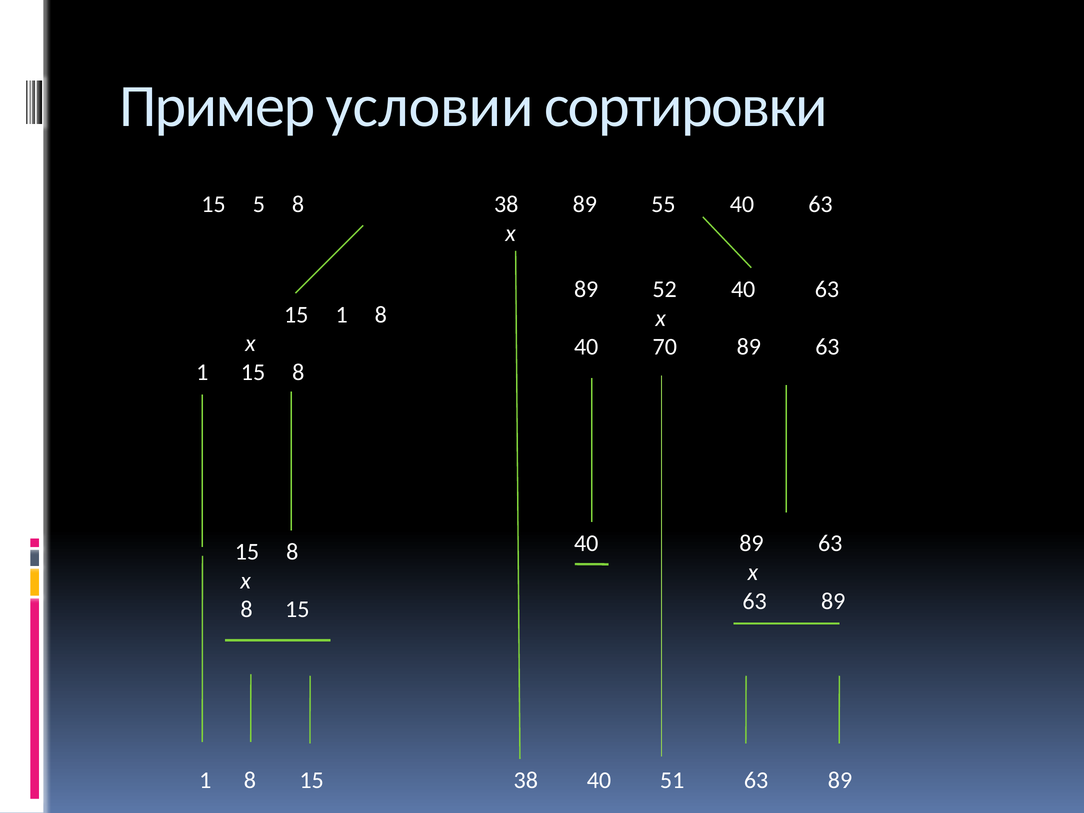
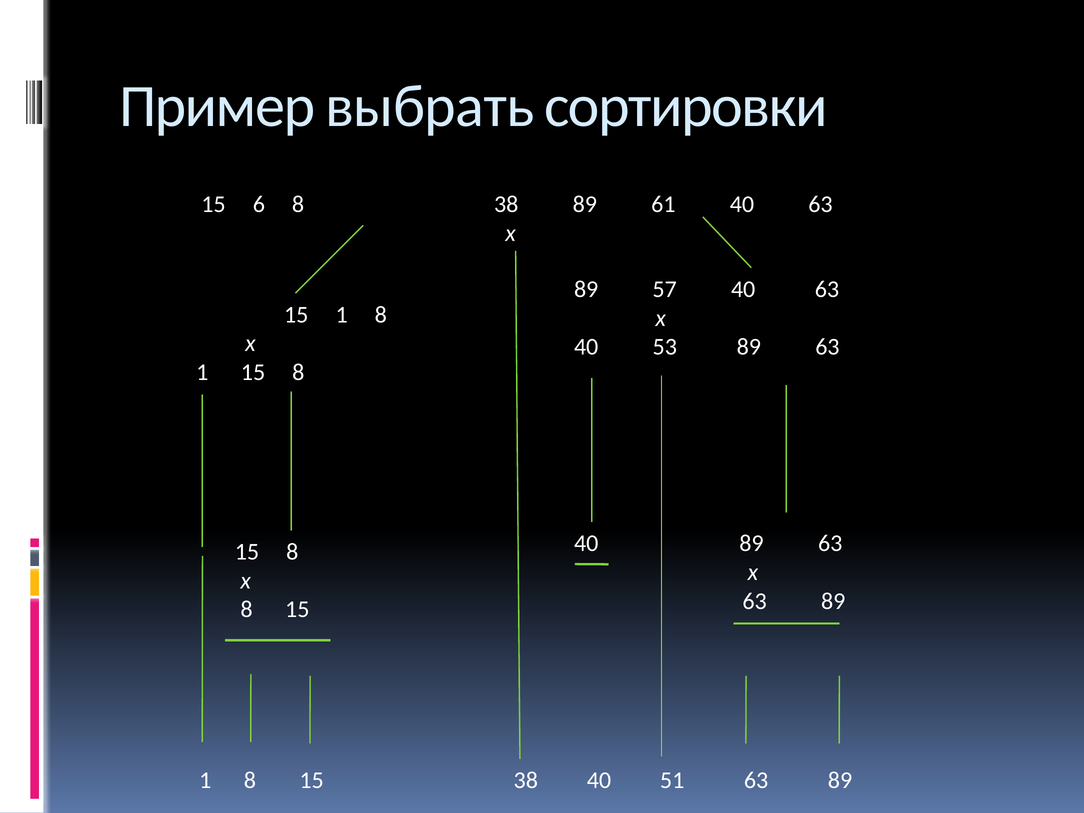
условии: условии -> выбрать
5: 5 -> 6
55: 55 -> 61
52: 52 -> 57
70: 70 -> 53
